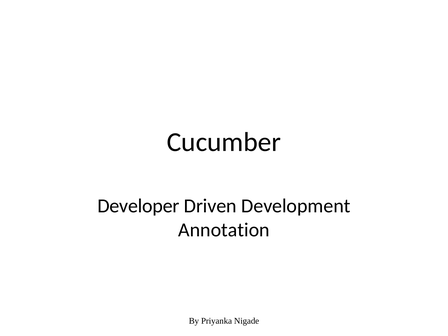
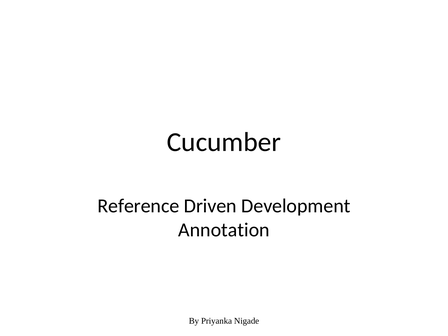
Developer: Developer -> Reference
